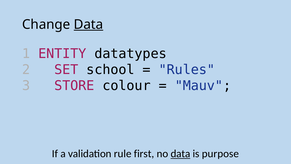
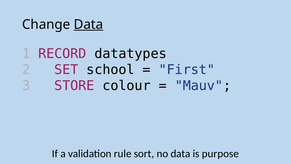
ENTITY: ENTITY -> RECORD
Rules: Rules -> First
first: first -> sort
data at (180, 153) underline: present -> none
